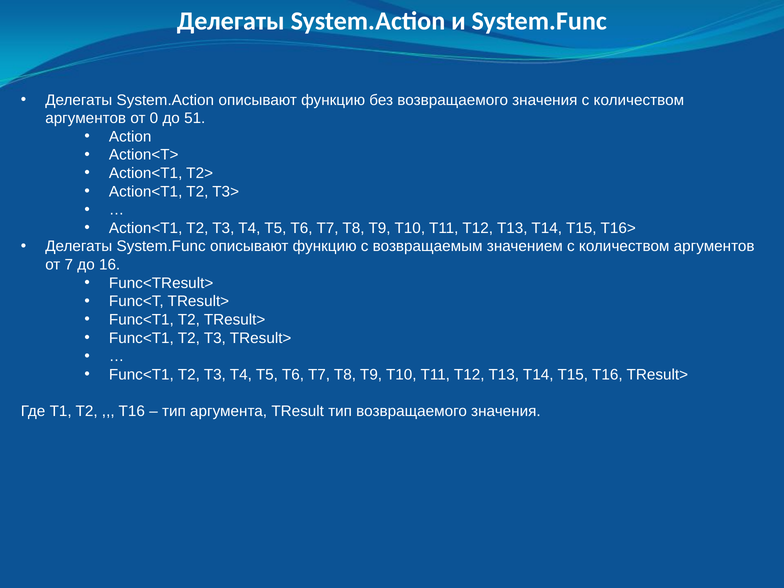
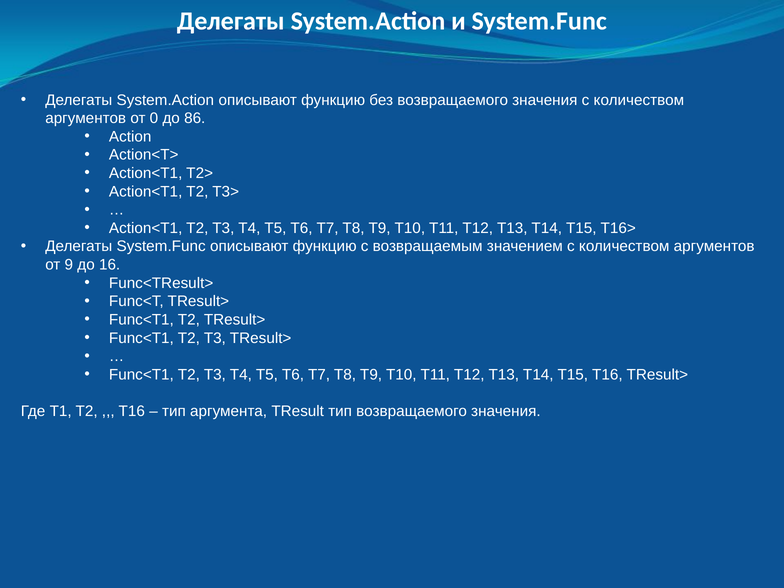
51: 51 -> 86
7: 7 -> 9
